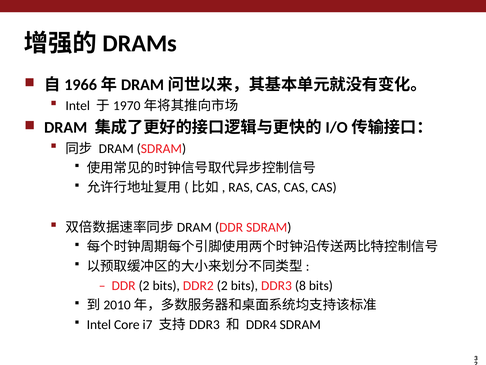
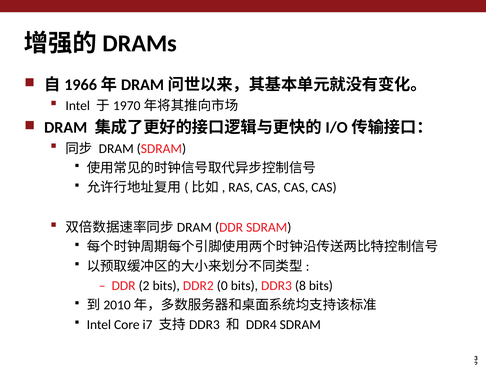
DDR2 2: 2 -> 0
